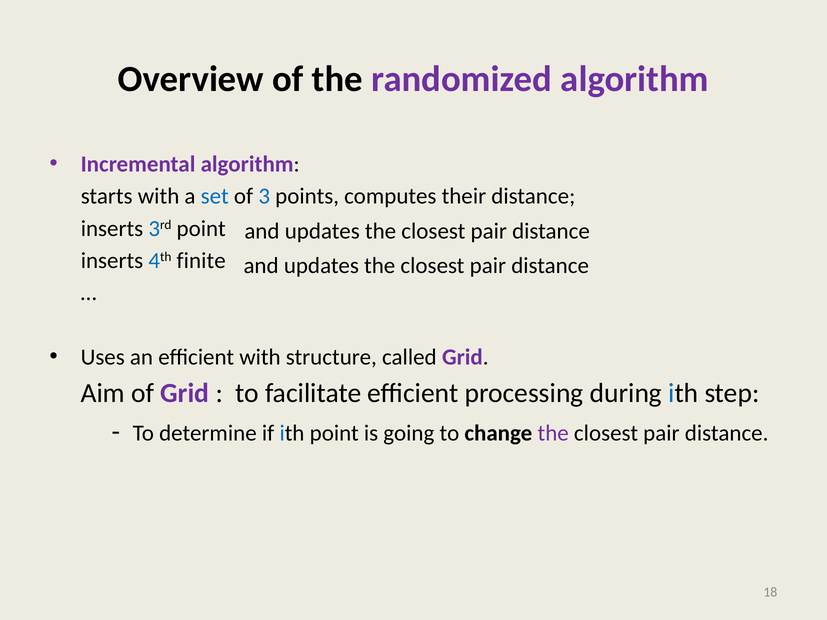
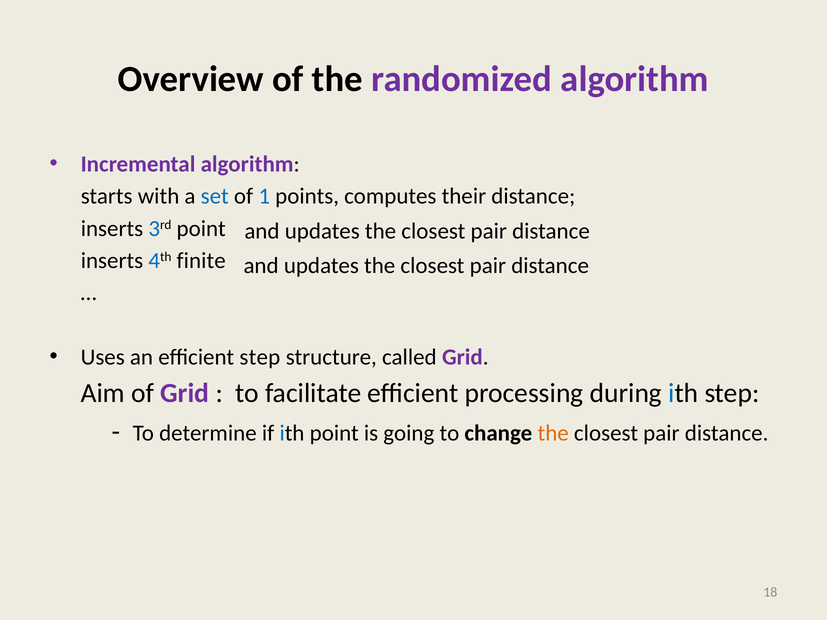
3: 3 -> 1
efficient with: with -> step
the at (553, 434) colour: purple -> orange
